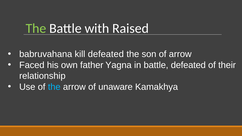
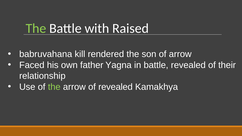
kill defeated: defeated -> rendered
battle defeated: defeated -> revealed
the at (54, 87) colour: light blue -> light green
of unaware: unaware -> revealed
